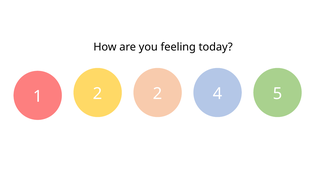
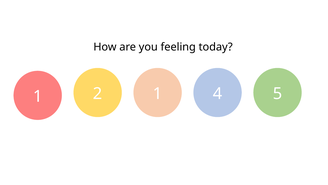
2 2: 2 -> 1
